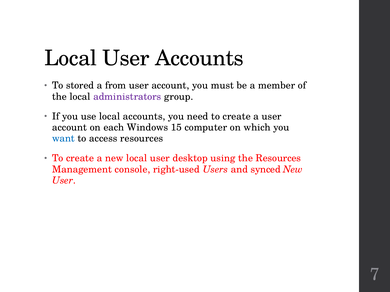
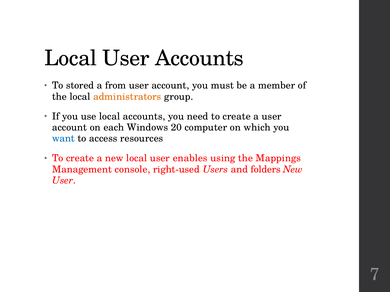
administrators colour: purple -> orange
15: 15 -> 20
desktop: desktop -> enables
the Resources: Resources -> Mappings
synced: synced -> folders
